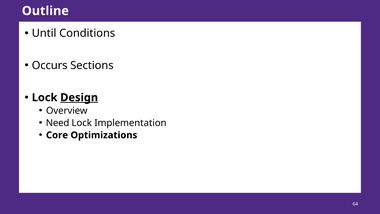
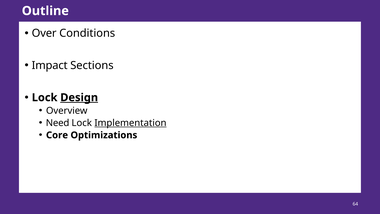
Until: Until -> Over
Occurs: Occurs -> Impact
Implementation underline: none -> present
